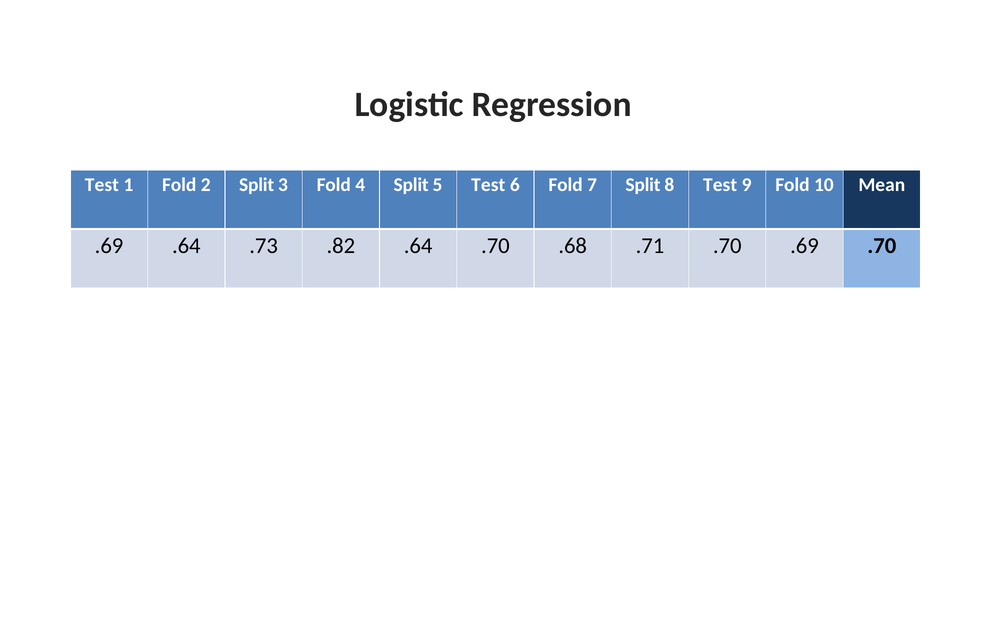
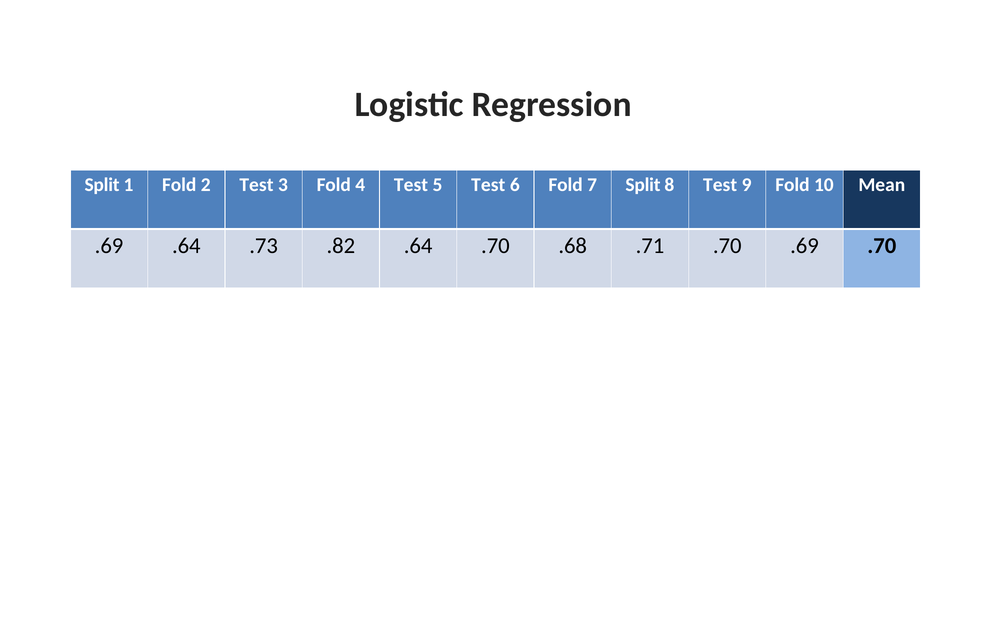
Test at (102, 185): Test -> Split
2 Split: Split -> Test
4 Split: Split -> Test
